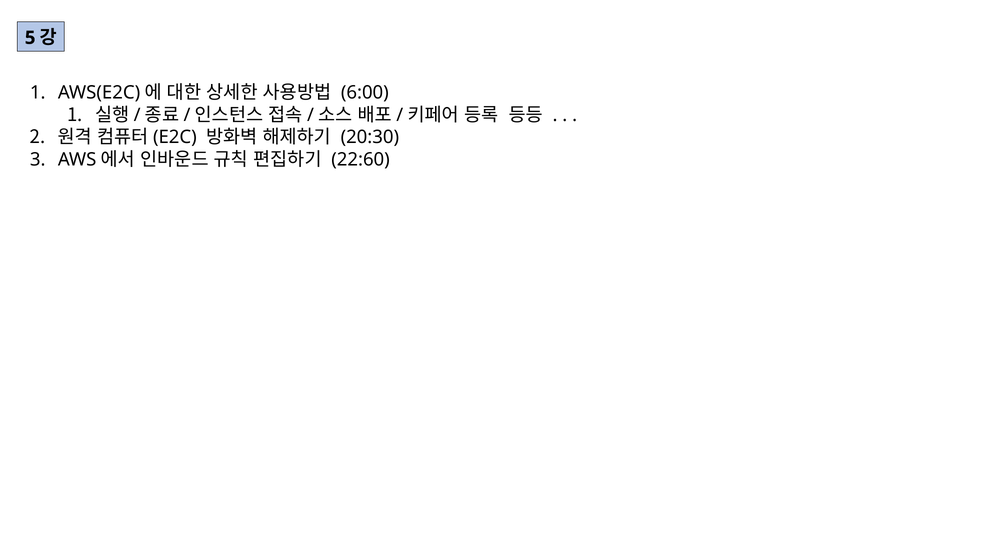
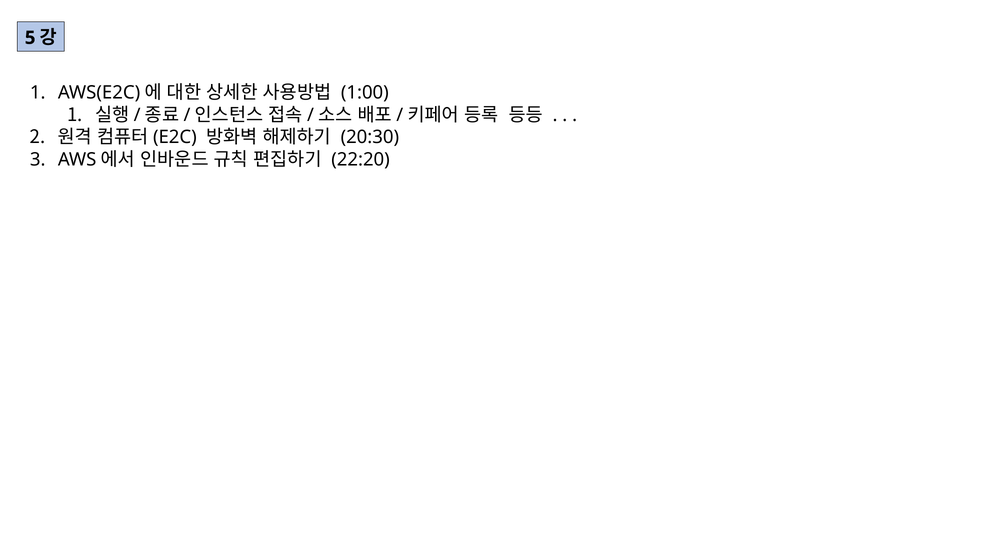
6:00: 6:00 -> 1:00
22:60: 22:60 -> 22:20
